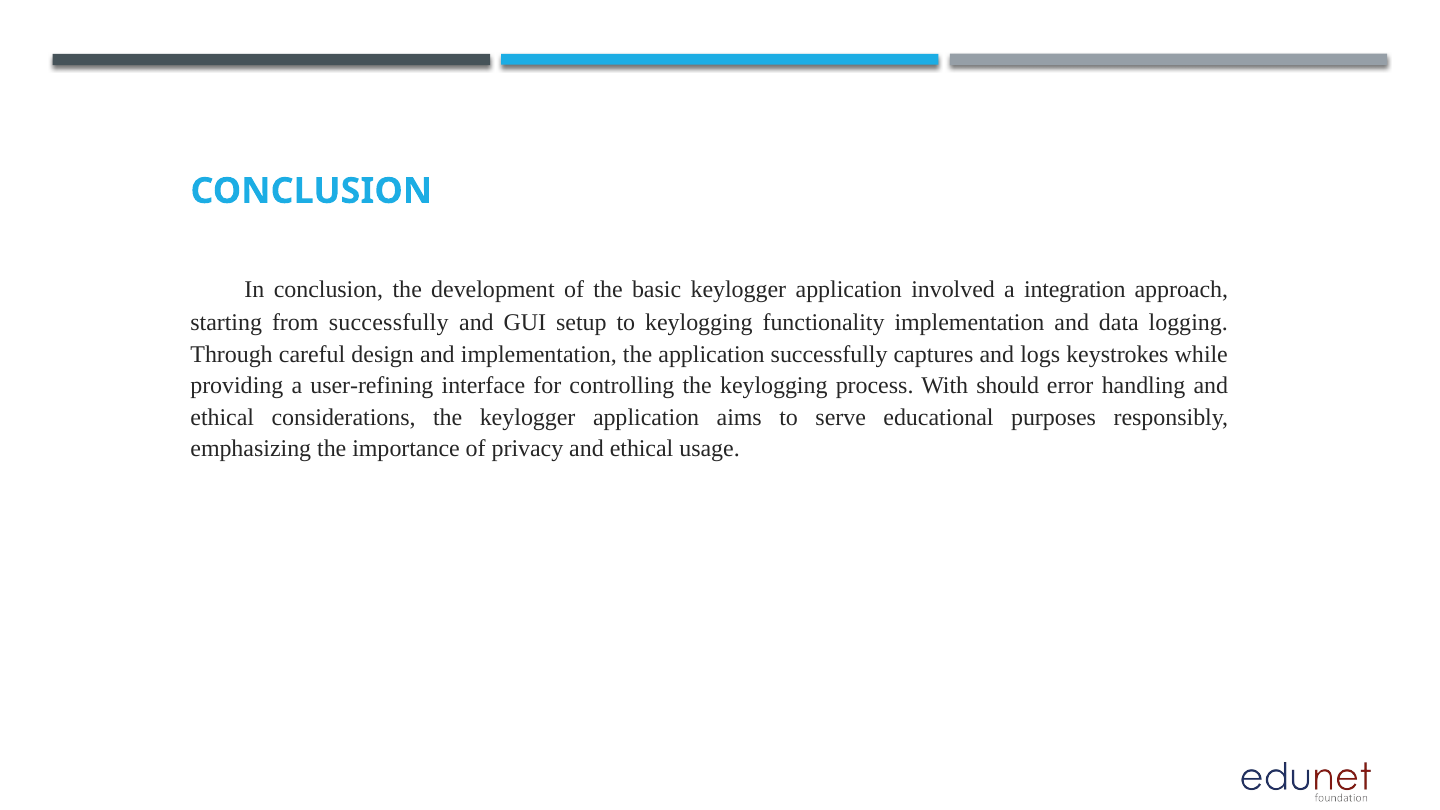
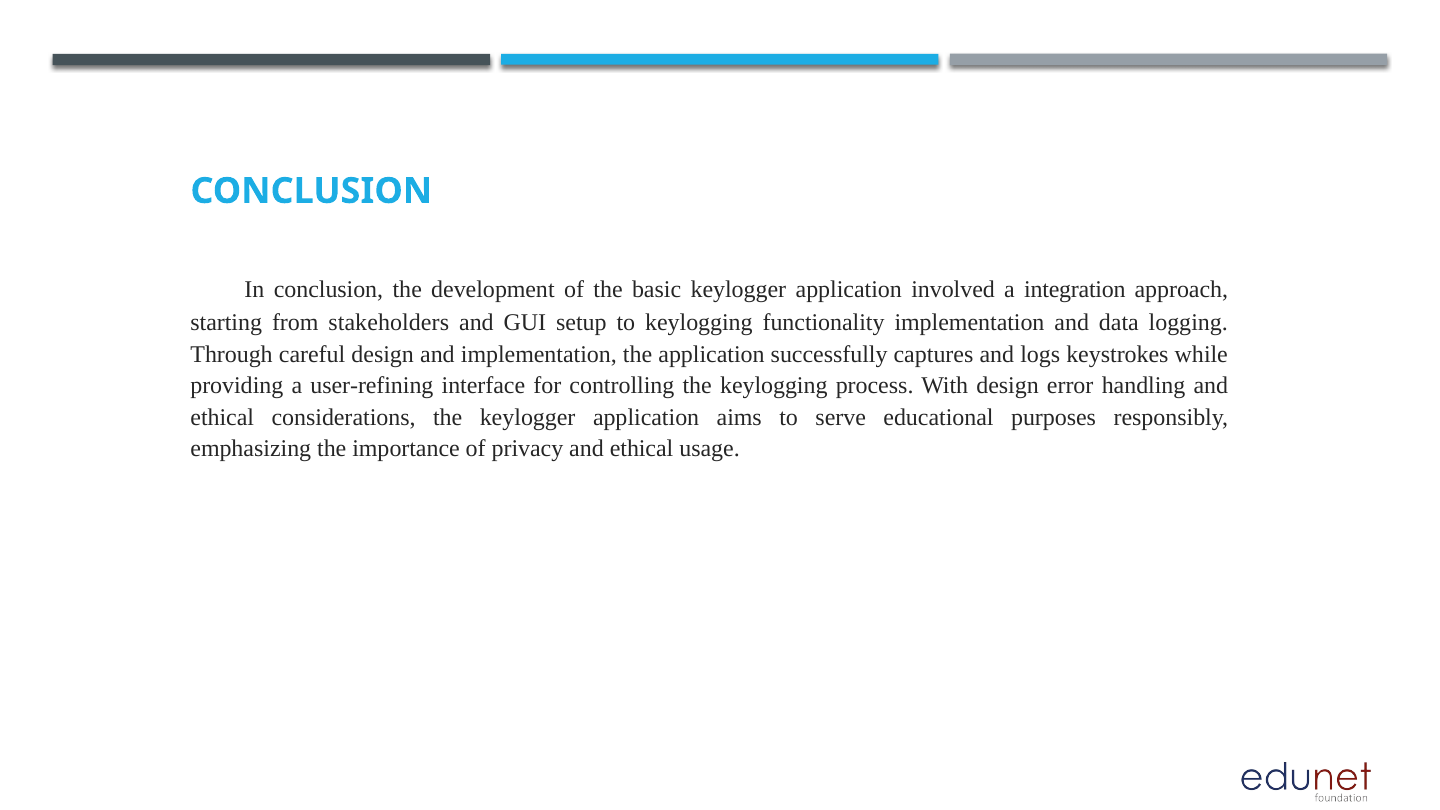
from successfully: successfully -> stakeholders
With should: should -> design
